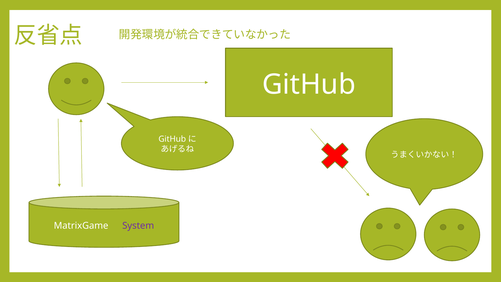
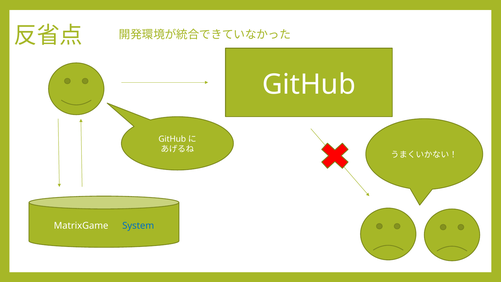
System colour: purple -> blue
